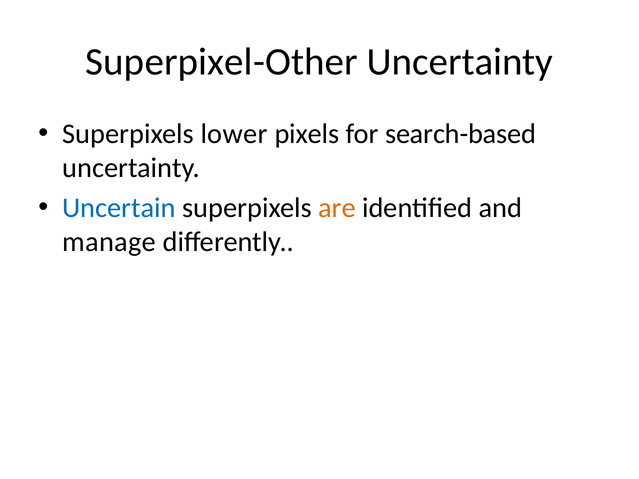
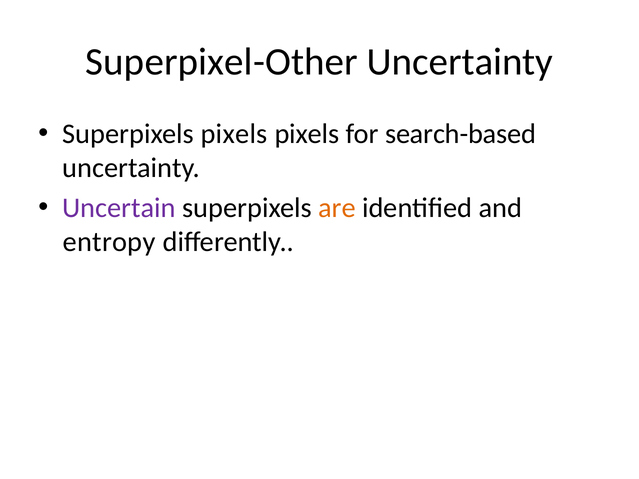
Superpixels lower: lower -> pixels
Uncertain colour: blue -> purple
manage: manage -> entropy
